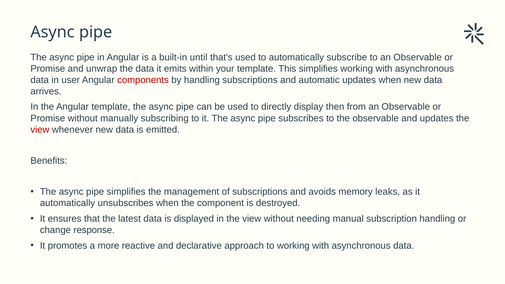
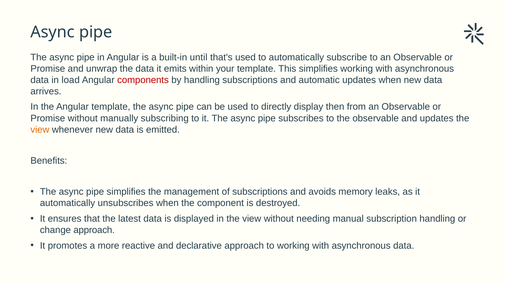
user: user -> load
view at (40, 130) colour: red -> orange
change response: response -> approach
